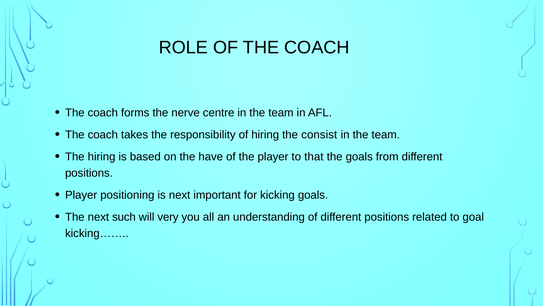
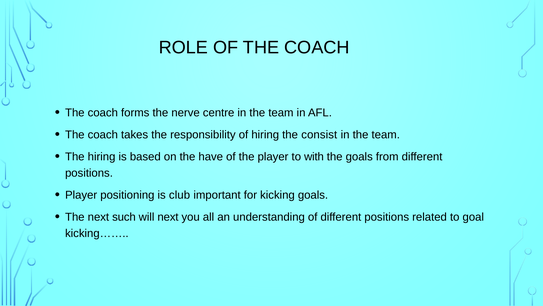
that: that -> with
is next: next -> club
will very: very -> next
